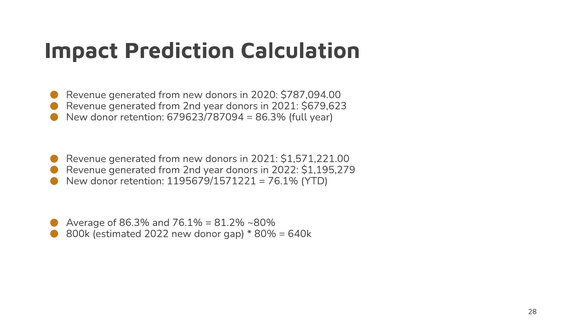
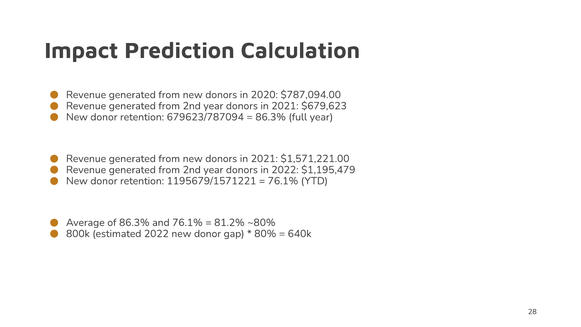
$1,195,279: $1,195,279 -> $1,195,479
